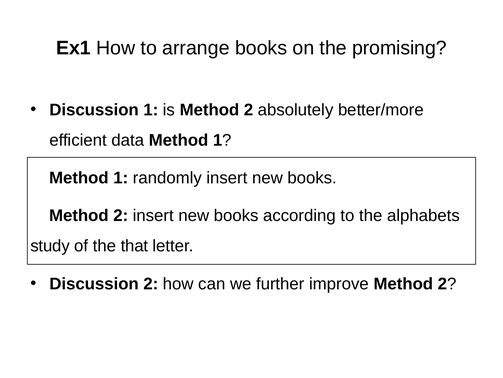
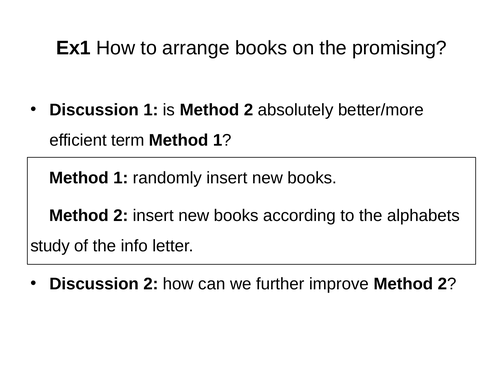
data: data -> term
that: that -> info
